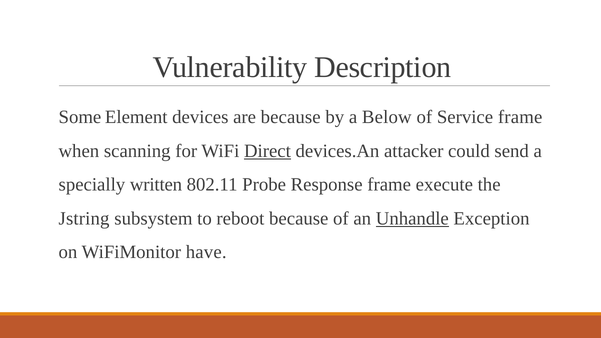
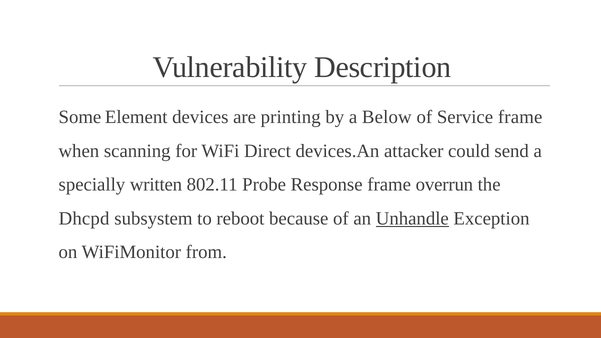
are because: because -> printing
Direct underline: present -> none
execute: execute -> overrun
Jstring: Jstring -> Dhcpd
have: have -> from
